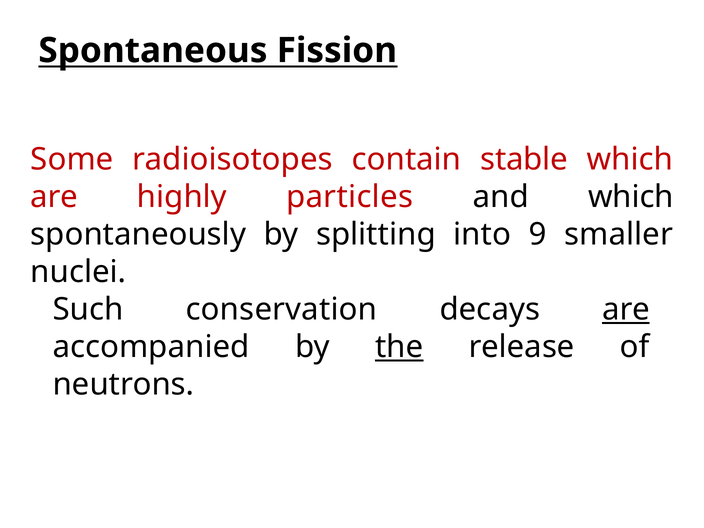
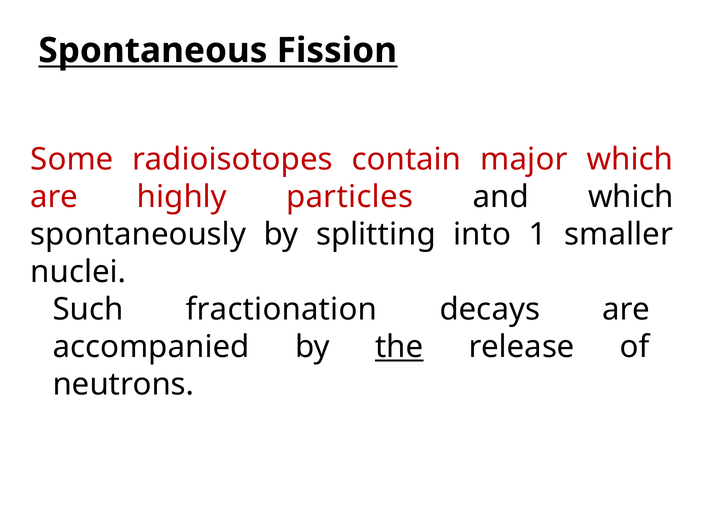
stable: stable -> major
9: 9 -> 1
conservation: conservation -> fractionation
are at (626, 309) underline: present -> none
